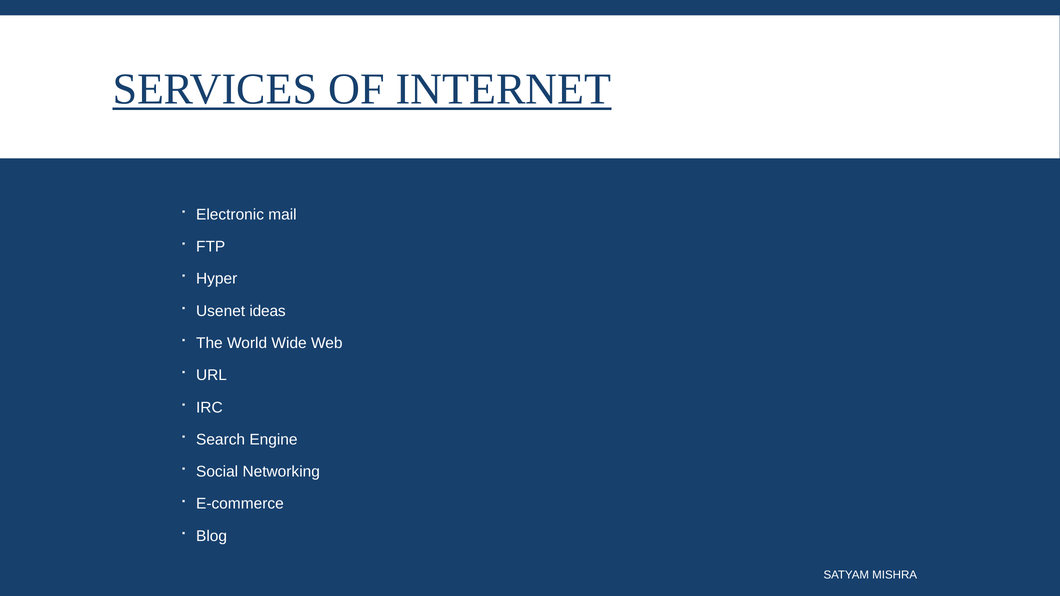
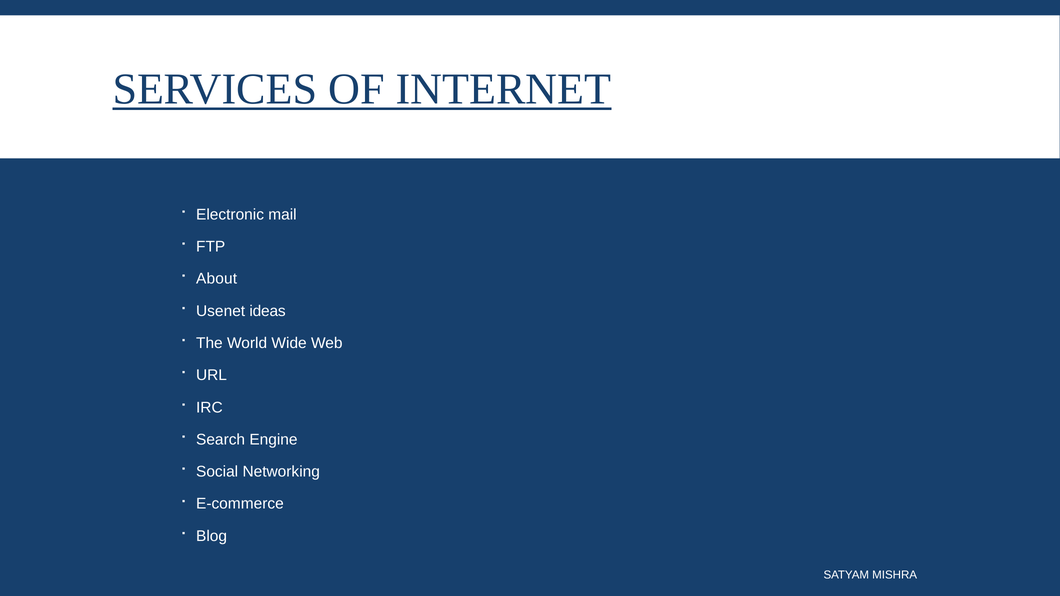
Hyper: Hyper -> About
